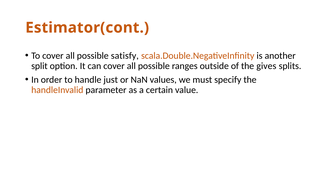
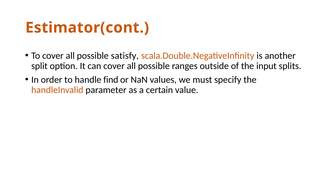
gives: gives -> input
just: just -> find
